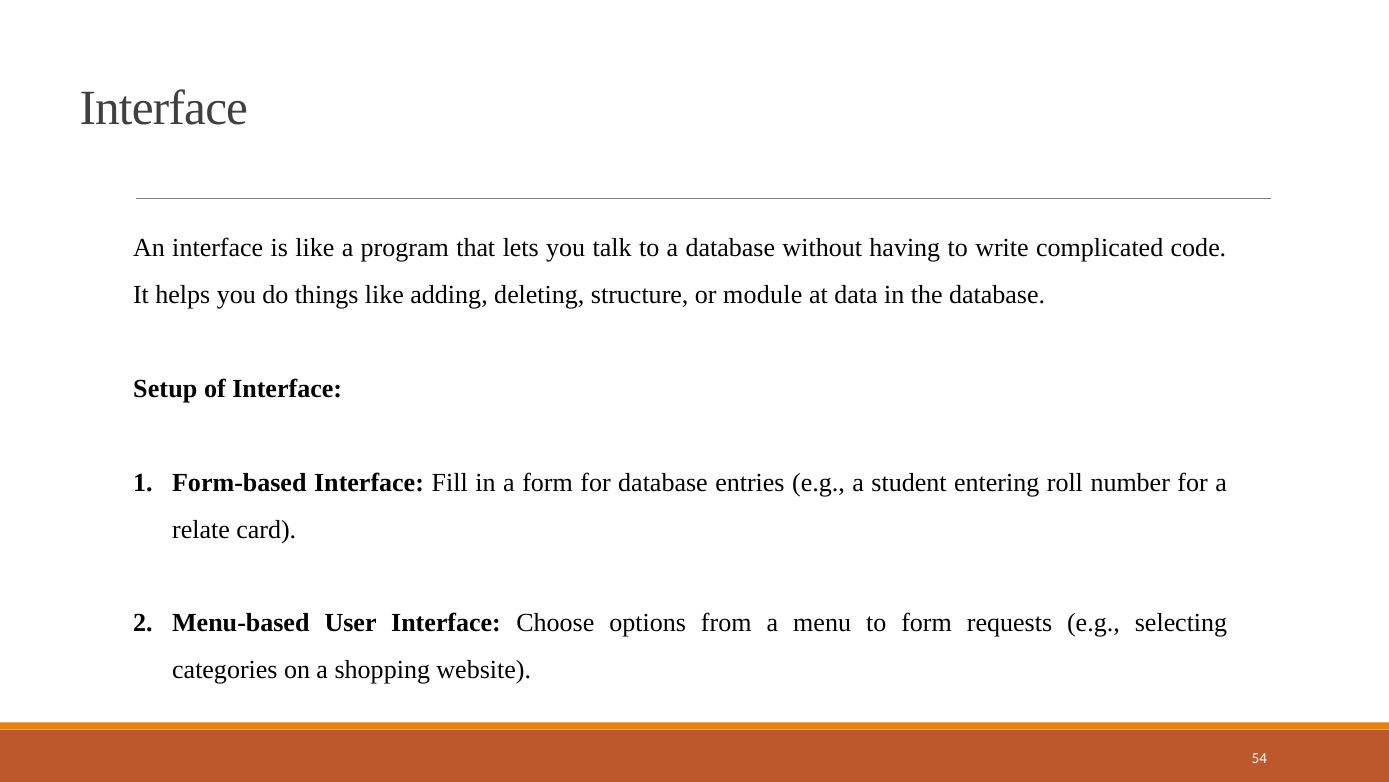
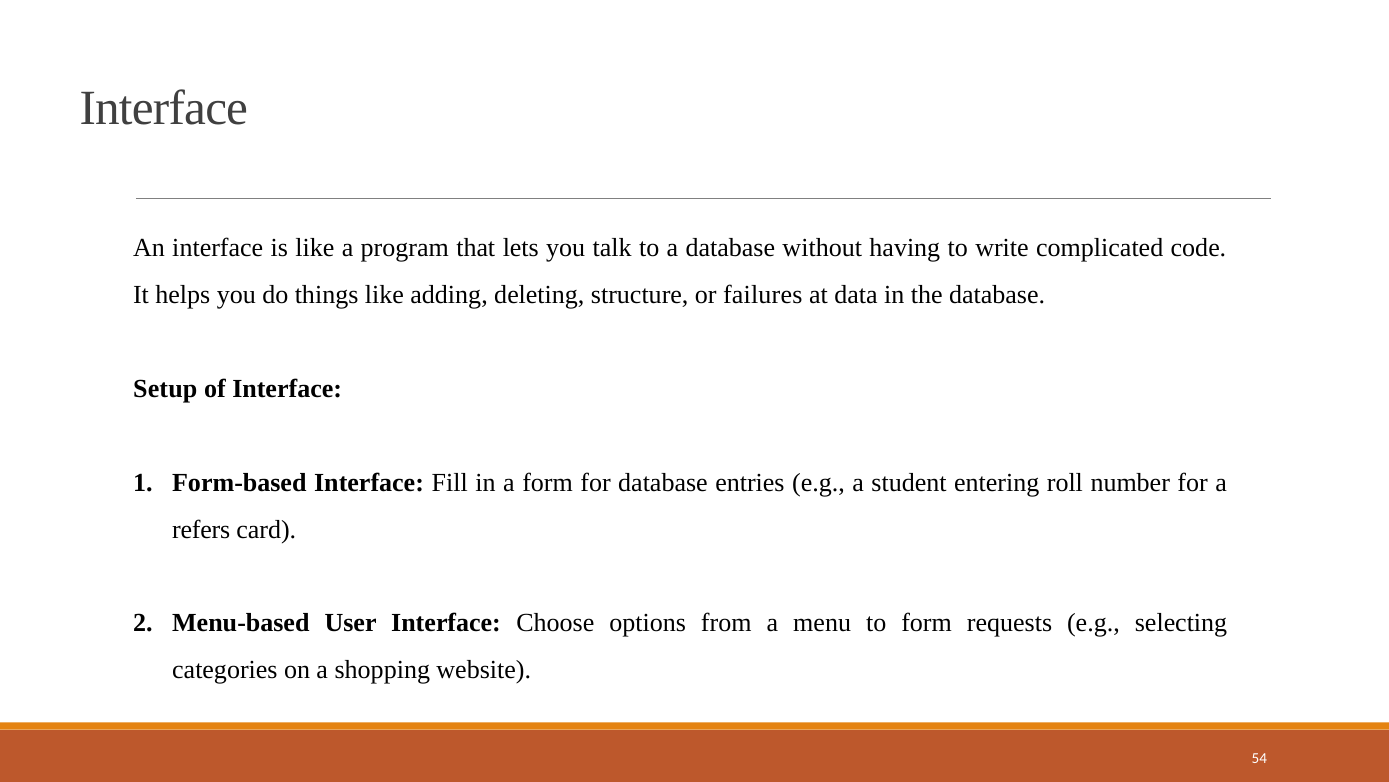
module: module -> failures
relate: relate -> refers
